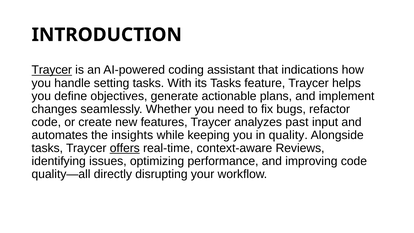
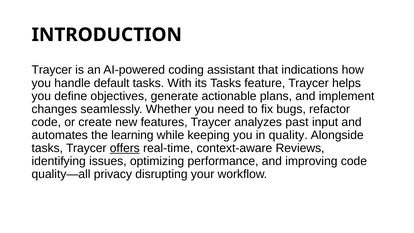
Traycer at (52, 70) underline: present -> none
setting: setting -> default
insights: insights -> learning
directly: directly -> privacy
